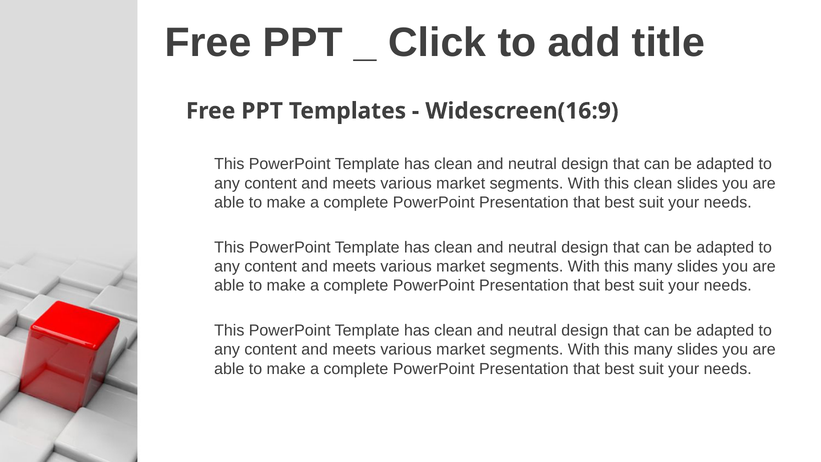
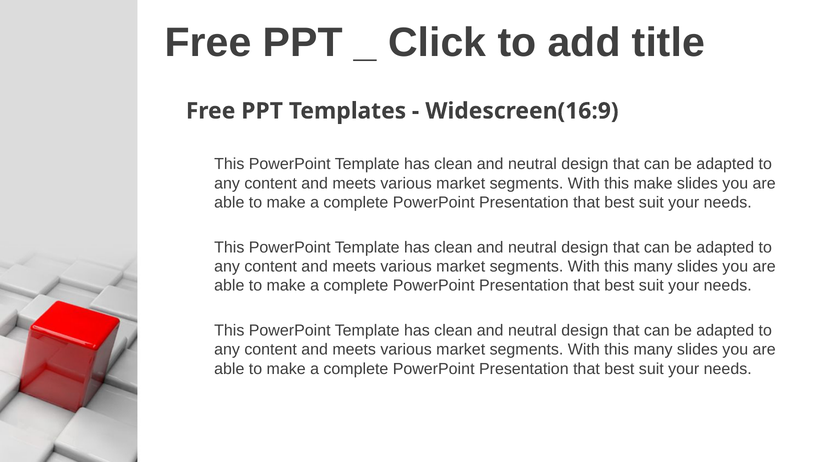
this clean: clean -> make
